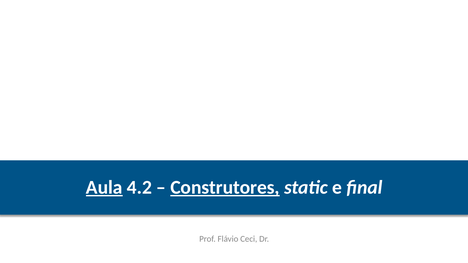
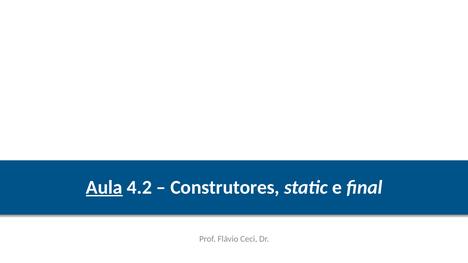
Construtores underline: present -> none
